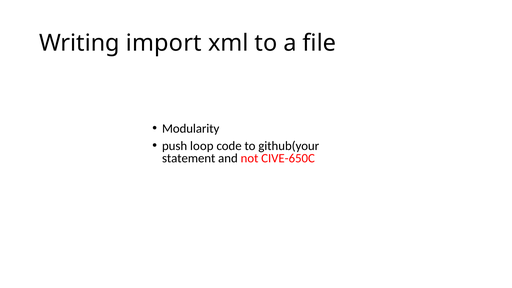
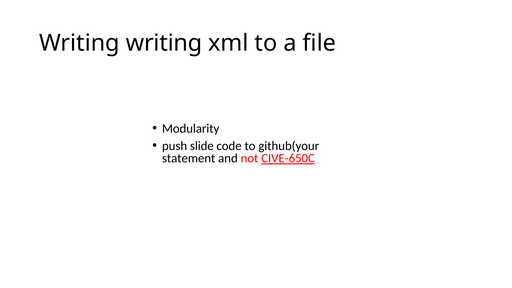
Writing import: import -> writing
loop: loop -> slide
CIVE-650C underline: none -> present
